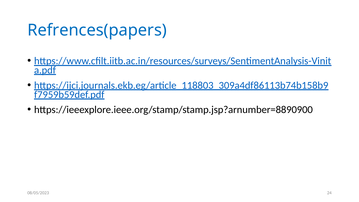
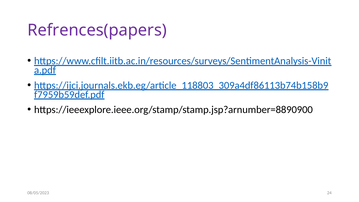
Refrences(papers colour: blue -> purple
